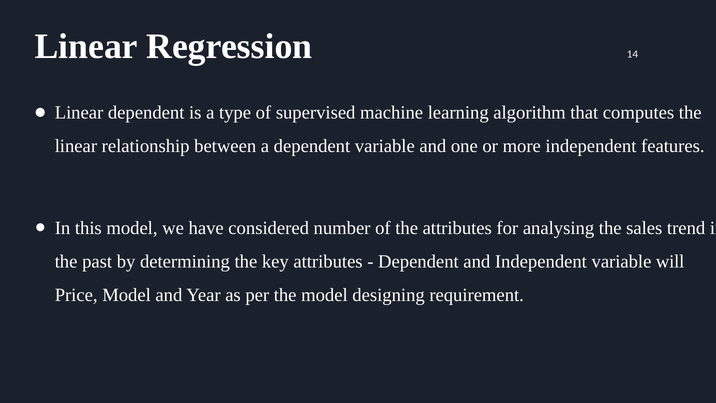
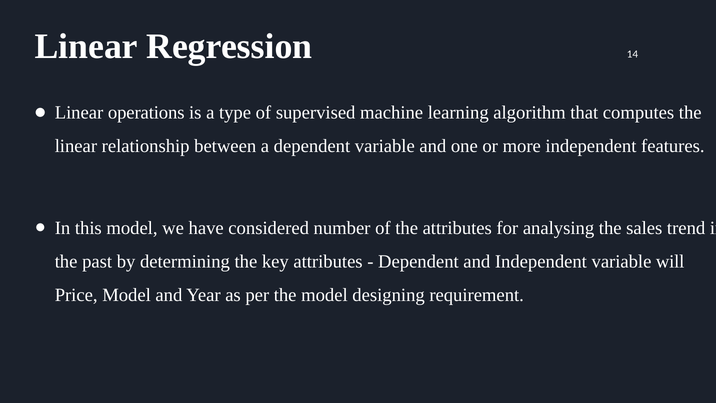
Linear dependent: dependent -> operations
